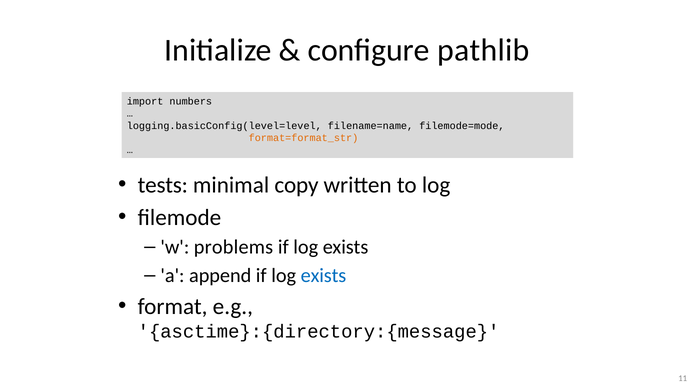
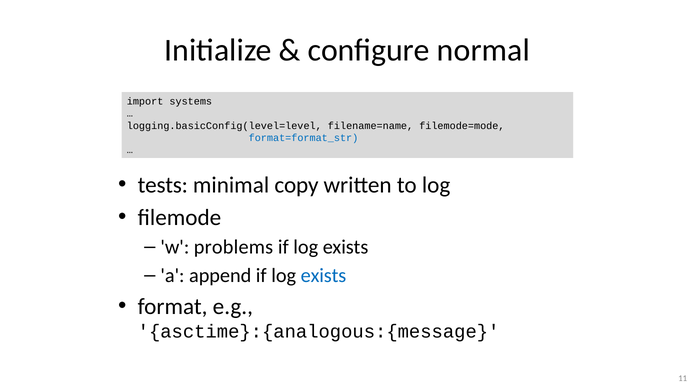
pathlib: pathlib -> normal
numbers: numbers -> systems
format=format_str colour: orange -> blue
asctime}:{directory:{message: asctime}:{directory:{message -> asctime}:{analogous:{message
